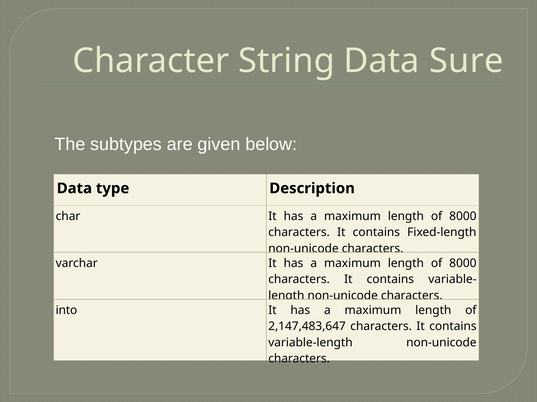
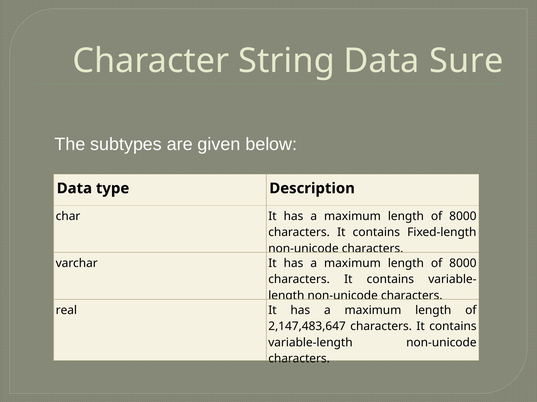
into: into -> real
